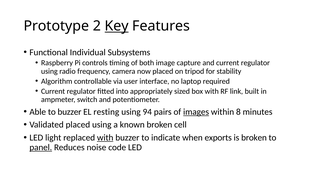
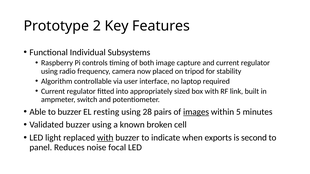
Key underline: present -> none
94: 94 -> 28
8: 8 -> 5
Validated placed: placed -> buzzer
is broken: broken -> second
panel underline: present -> none
code: code -> focal
